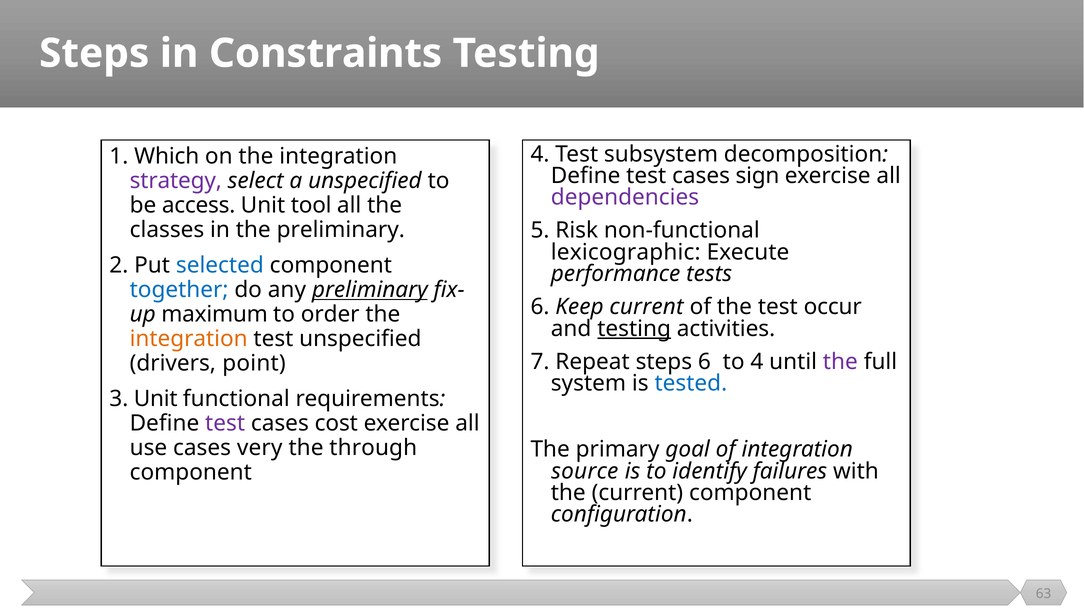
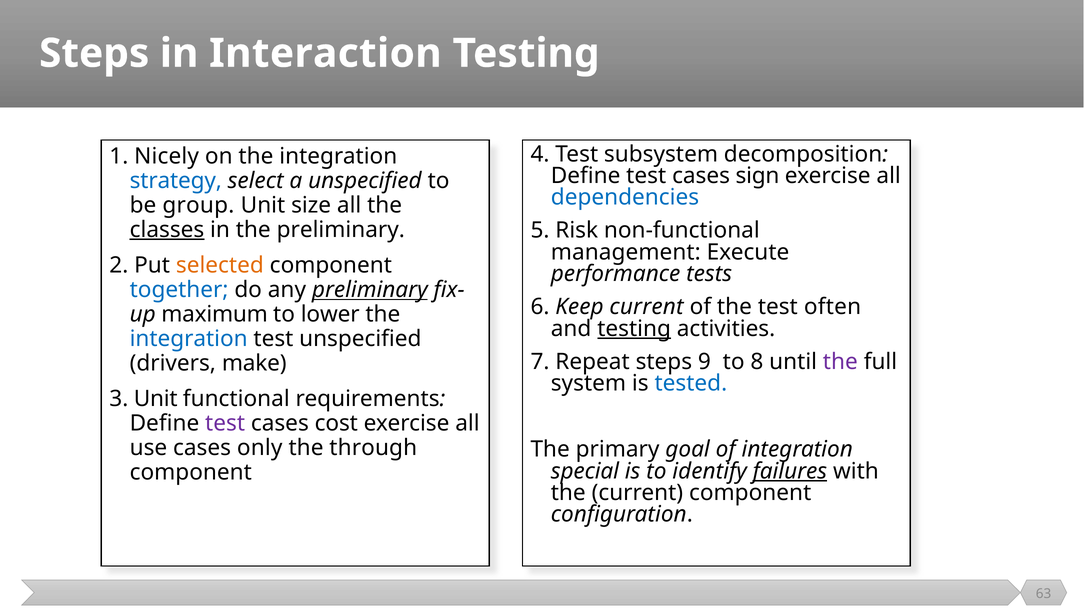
Constraints: Constraints -> Interaction
Which: Which -> Nicely
strategy colour: purple -> blue
dependencies colour: purple -> blue
access: access -> group
tool: tool -> size
classes underline: none -> present
lexicographic: lexicographic -> management
selected colour: blue -> orange
occur: occur -> often
order: order -> lower
integration at (189, 339) colour: orange -> blue
steps 6: 6 -> 9
to 4: 4 -> 8
point: point -> make
very: very -> only
source: source -> special
failures underline: none -> present
